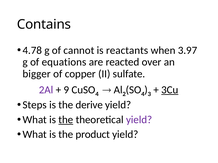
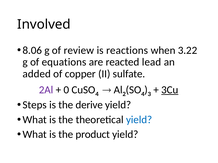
Contains: Contains -> Involved
4.78: 4.78 -> 8.06
cannot: cannot -> review
reactants: reactants -> reactions
3.97: 3.97 -> 3.22
over: over -> lead
bigger: bigger -> added
9: 9 -> 0
the at (66, 120) underline: present -> none
yield at (139, 120) colour: purple -> blue
